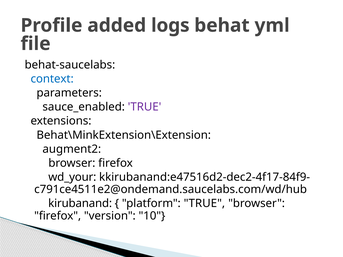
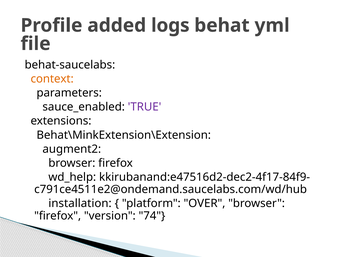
context colour: blue -> orange
wd_your: wd_your -> wd_help
kirubanand: kirubanand -> installation
platform TRUE: TRUE -> OVER
10: 10 -> 74
